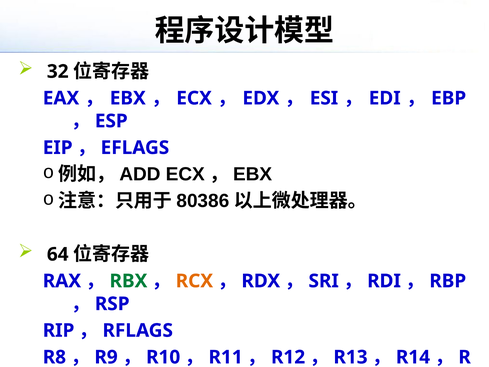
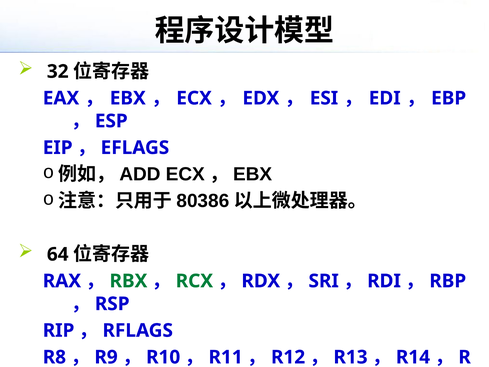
RCX at (194, 281) colour: orange -> green
